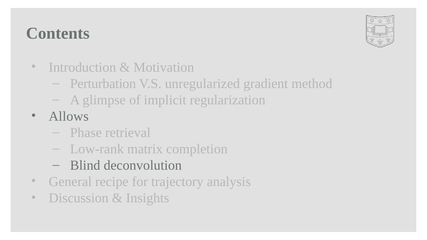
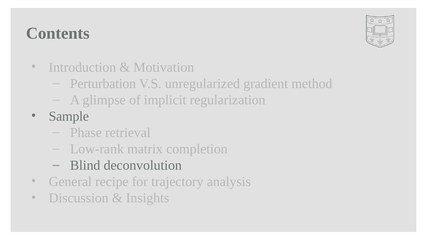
Allows: Allows -> Sample
